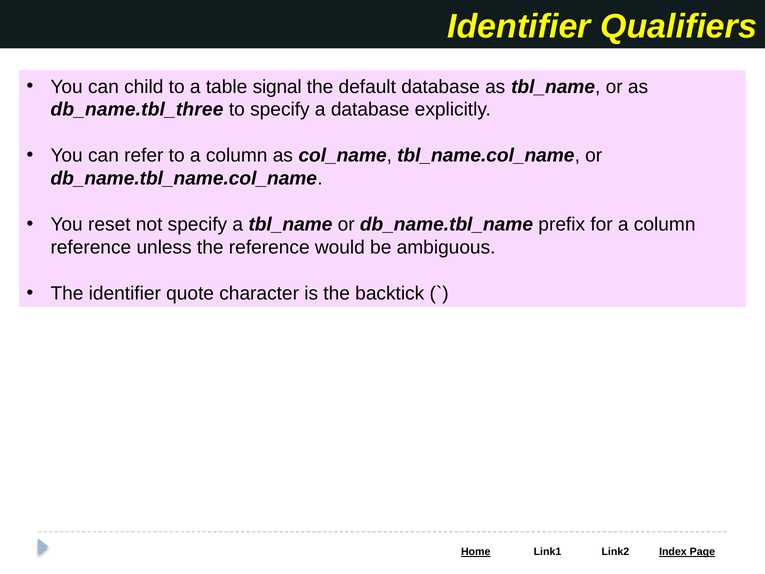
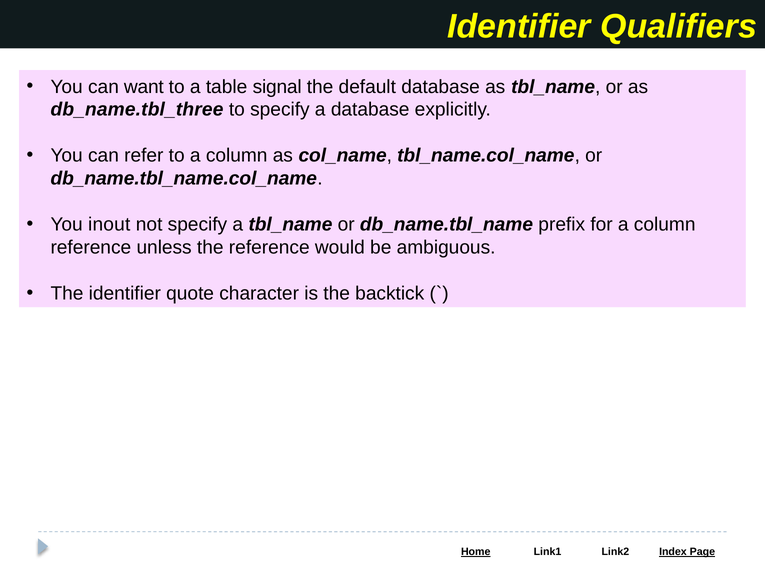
child: child -> want
reset: reset -> inout
